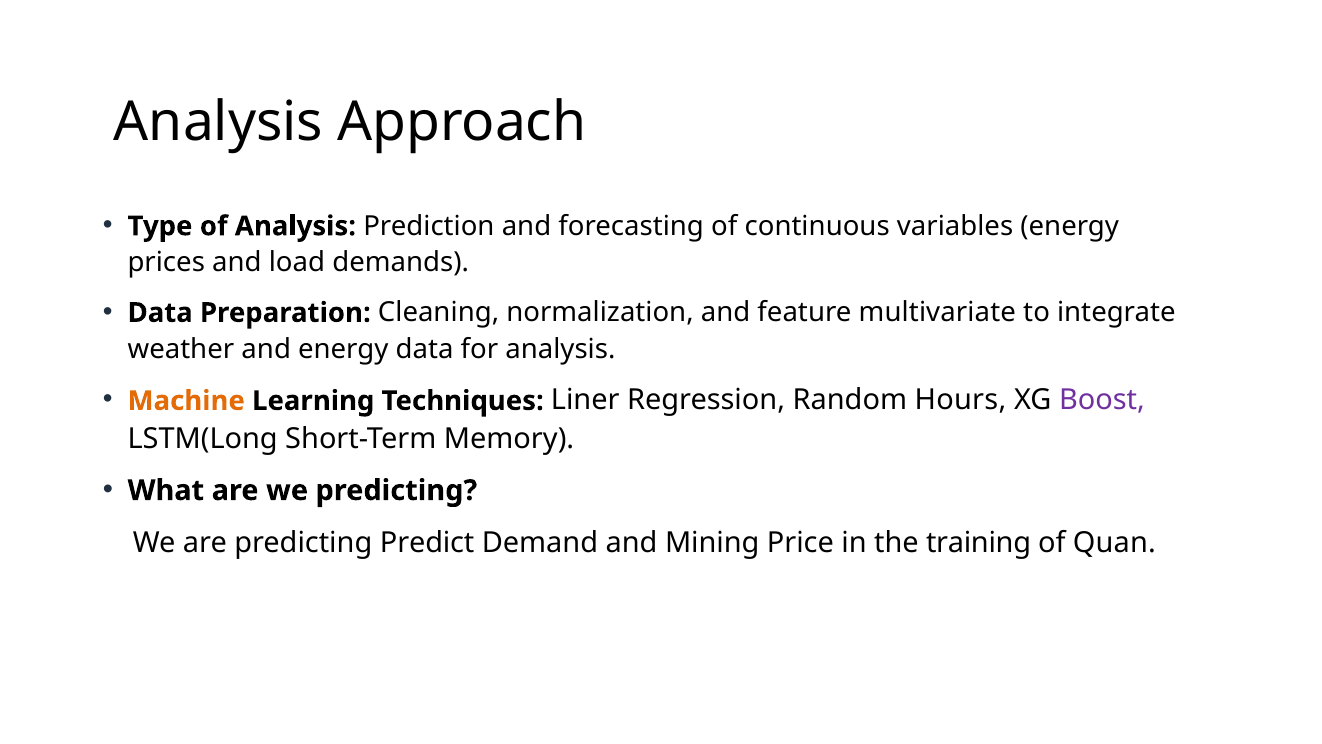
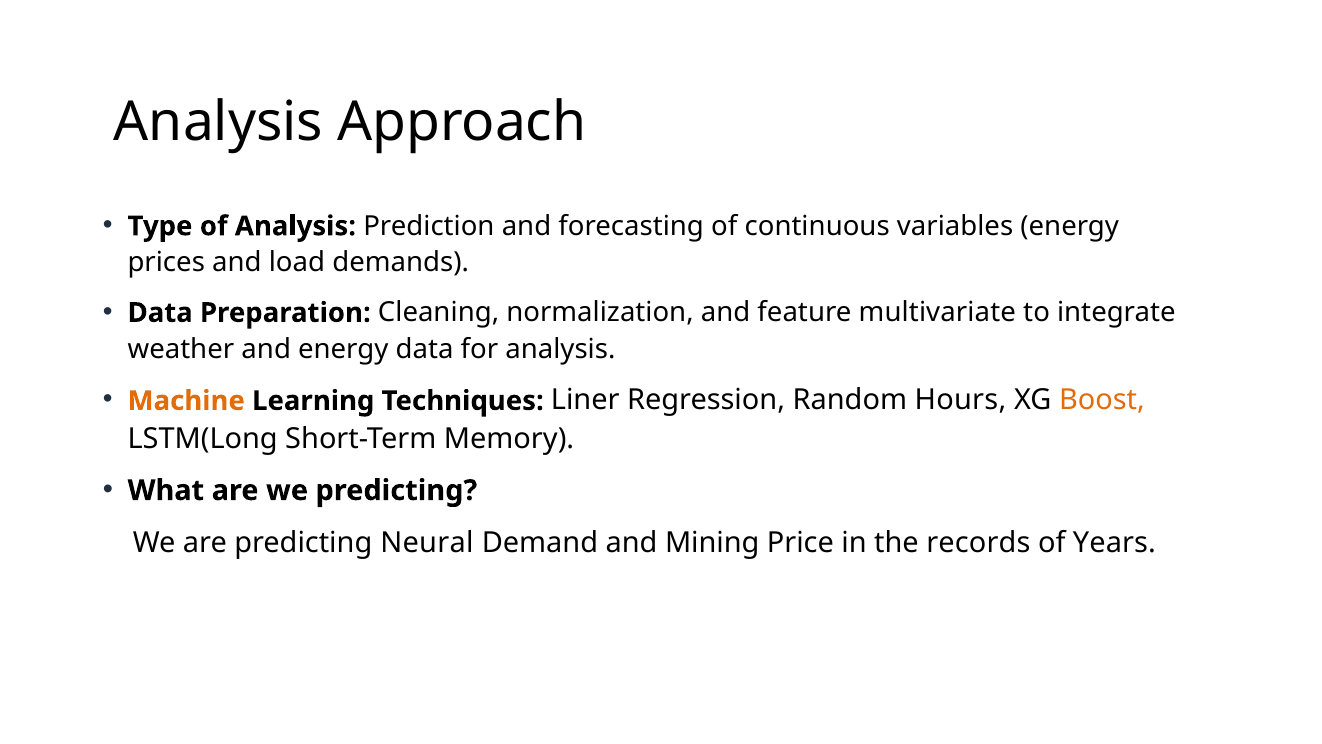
Boost colour: purple -> orange
Predict: Predict -> Neural
training: training -> records
Quan: Quan -> Years
